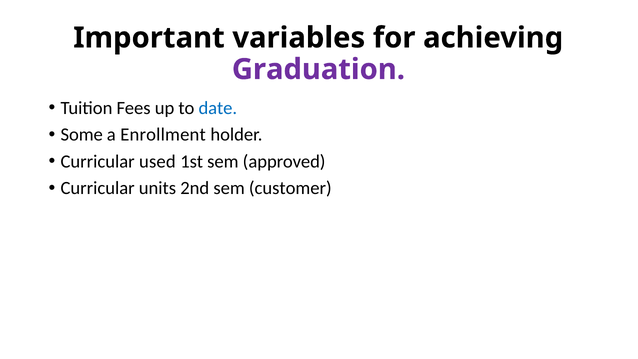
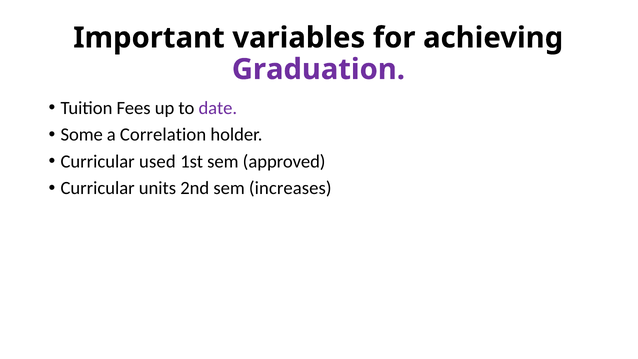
date colour: blue -> purple
Enrollment: Enrollment -> Correlation
customer: customer -> increases
